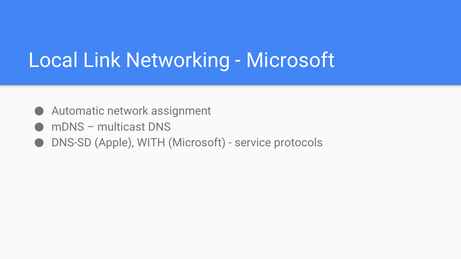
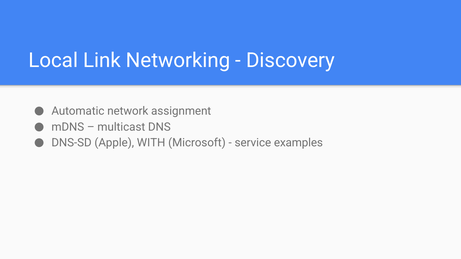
Microsoft at (290, 60): Microsoft -> Discovery
protocols: protocols -> examples
